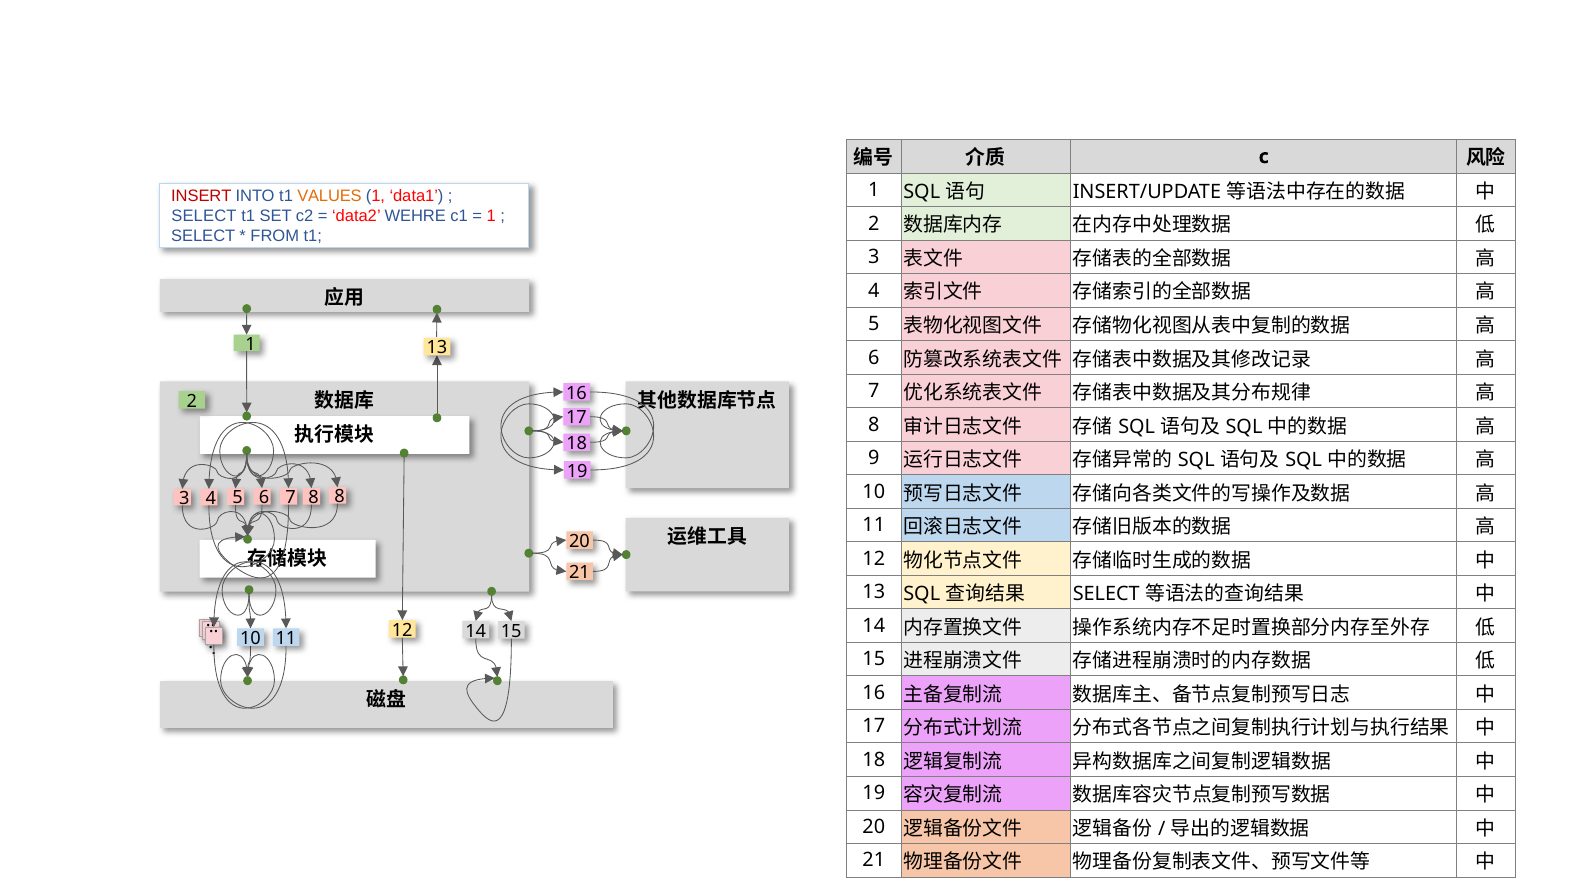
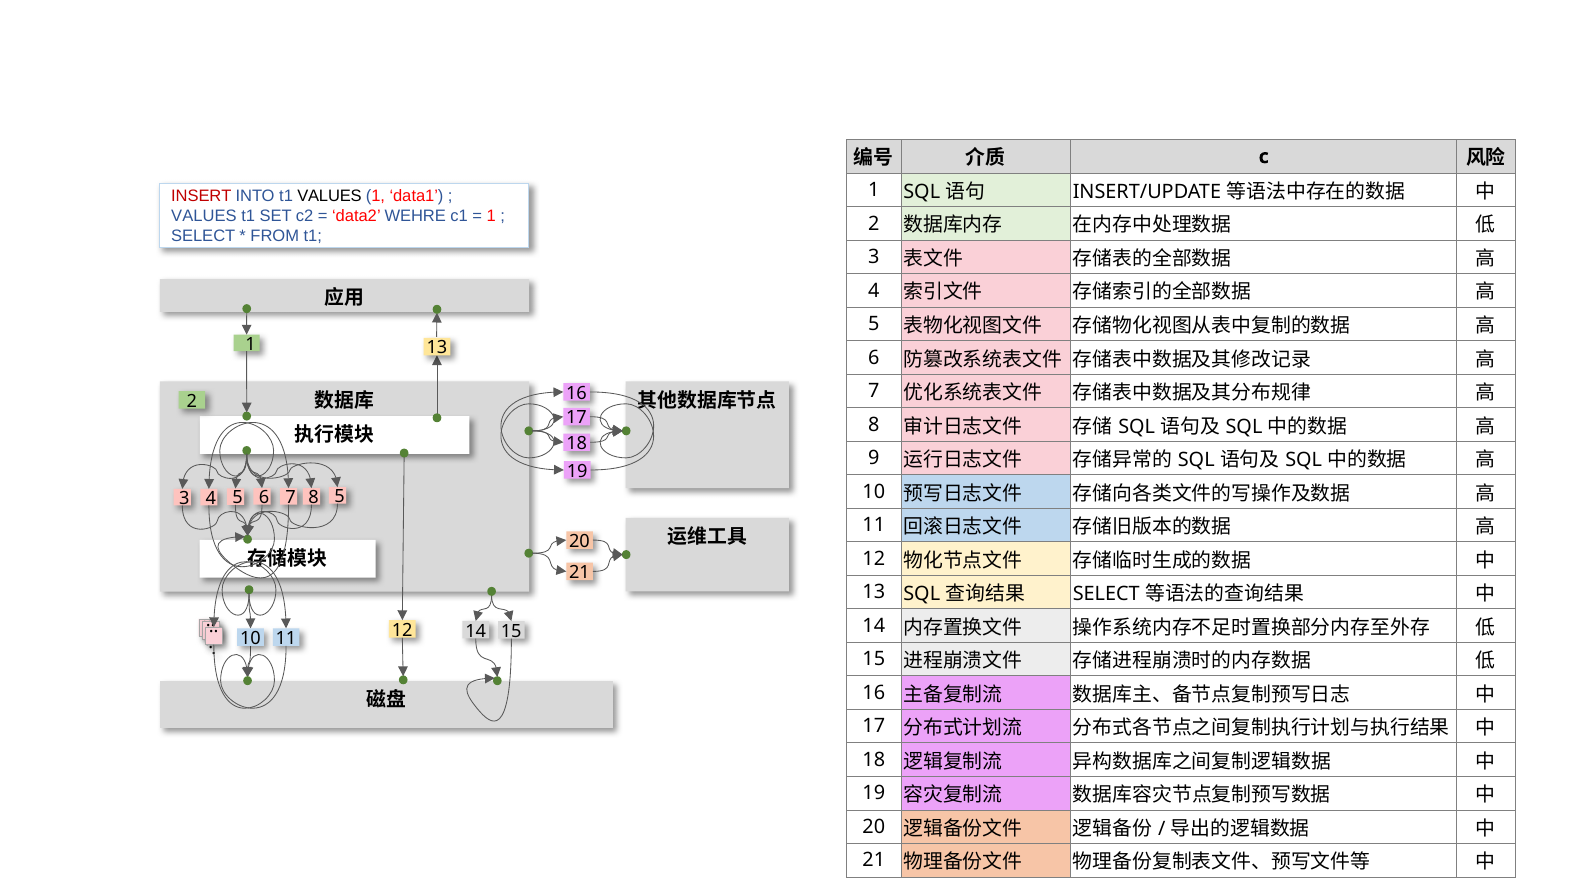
VALUES at (329, 196) colour: orange -> black
SELECT at (204, 216): SELECT -> VALUES
8 8: 8 -> 5
